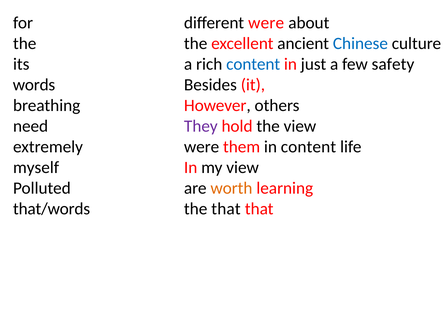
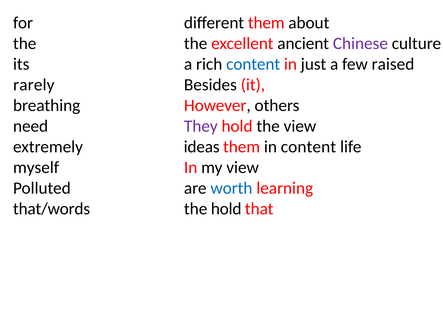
different were: were -> them
Chinese colour: blue -> purple
safety: safety -> raised
words: words -> rarely
were at (202, 147): were -> ideas
worth colour: orange -> blue
the that: that -> hold
